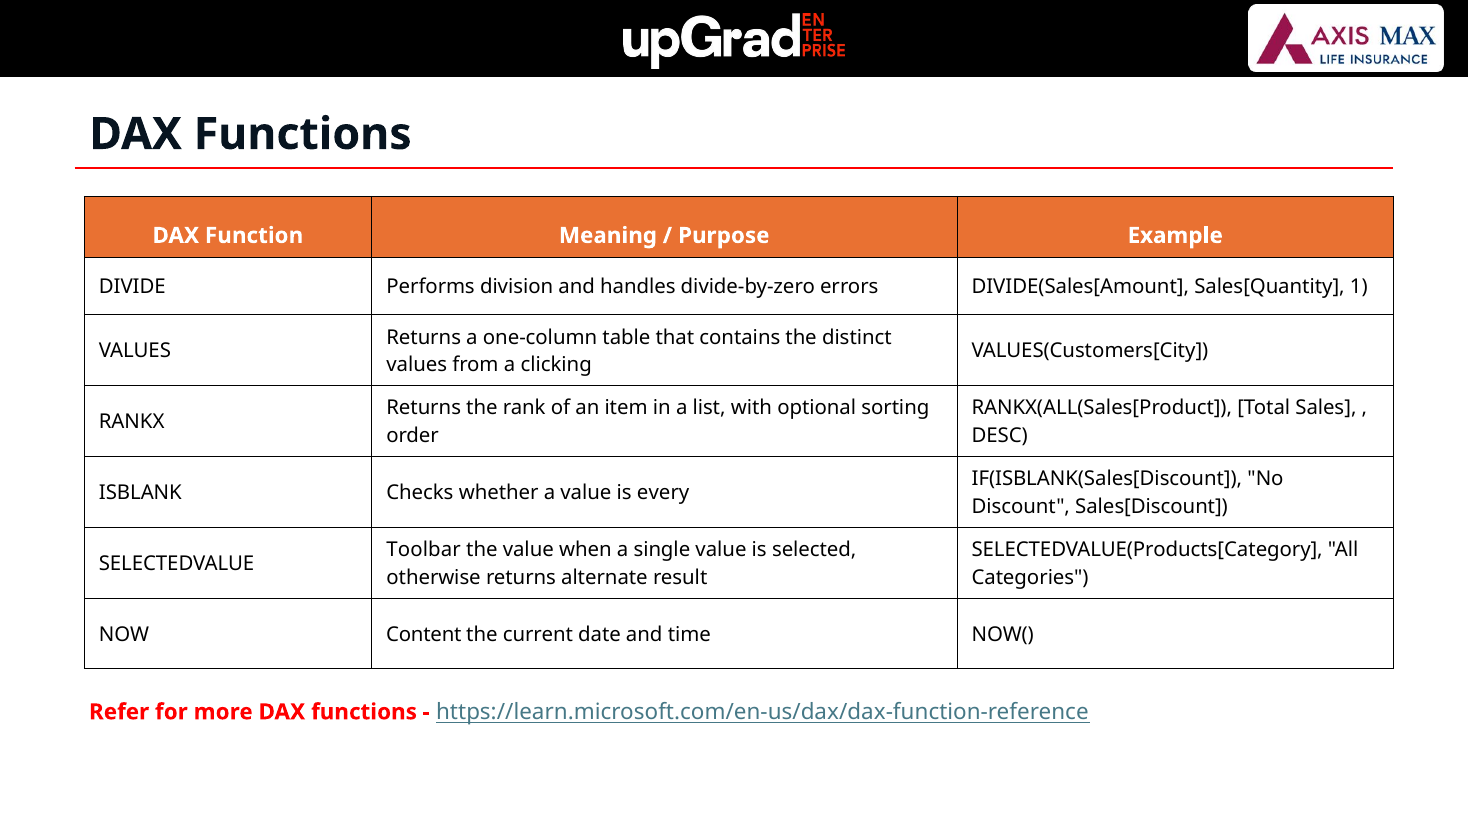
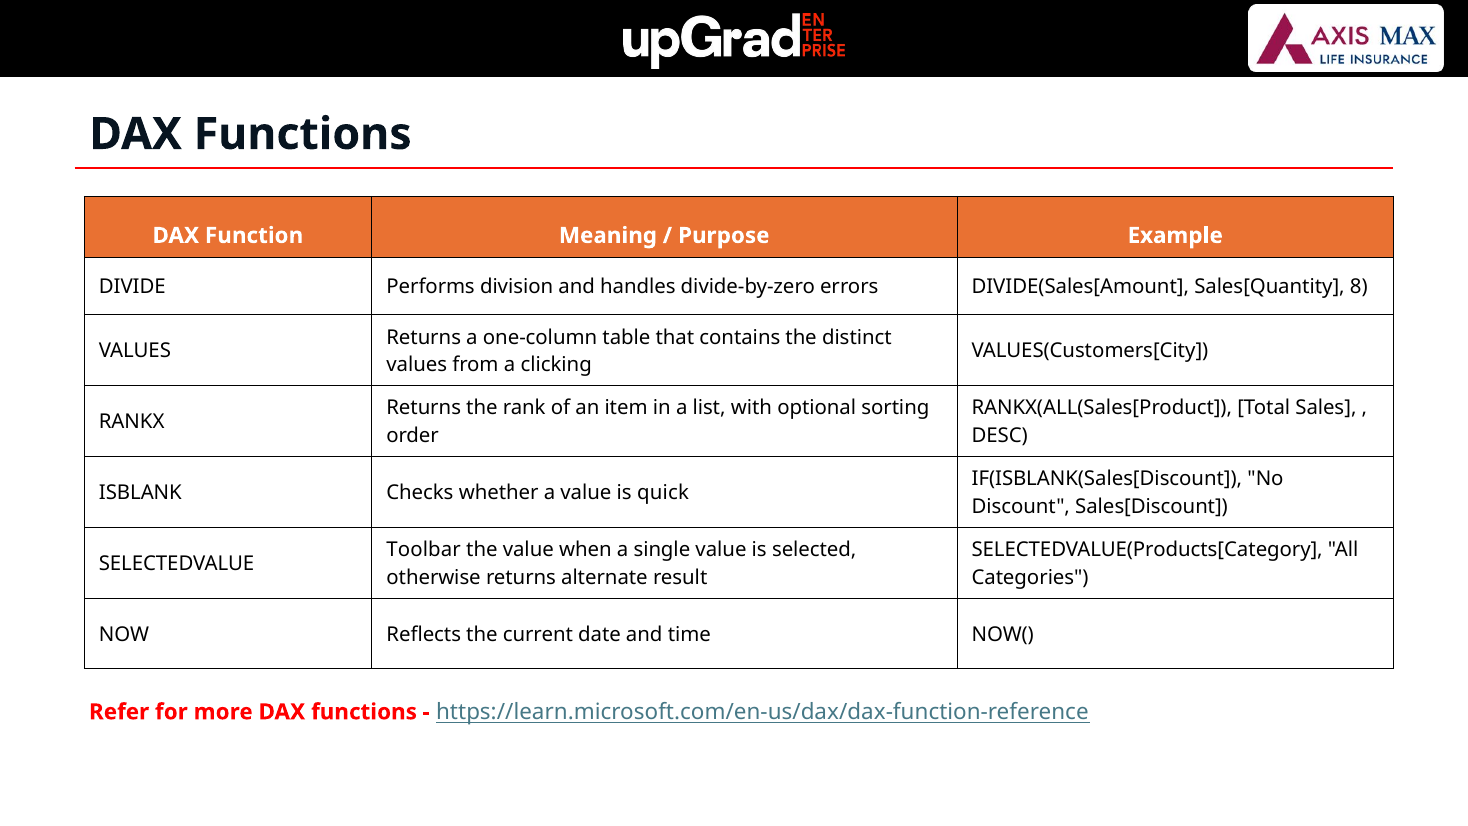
1: 1 -> 8
every: every -> quick
Content: Content -> Reflects
